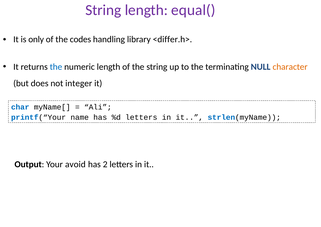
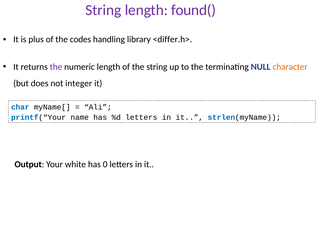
equal(: equal( -> found(
only: only -> plus
the at (56, 67) colour: blue -> purple
avoid: avoid -> white
2: 2 -> 0
